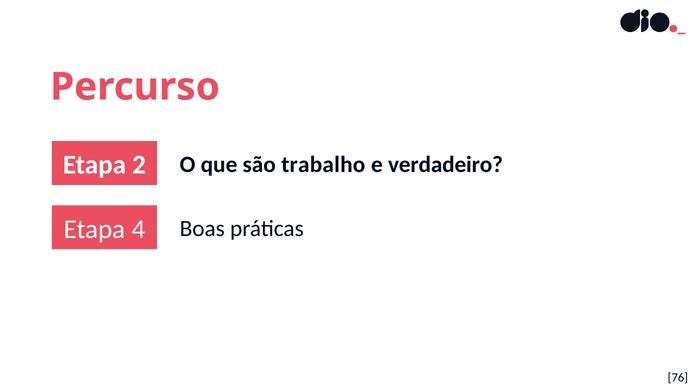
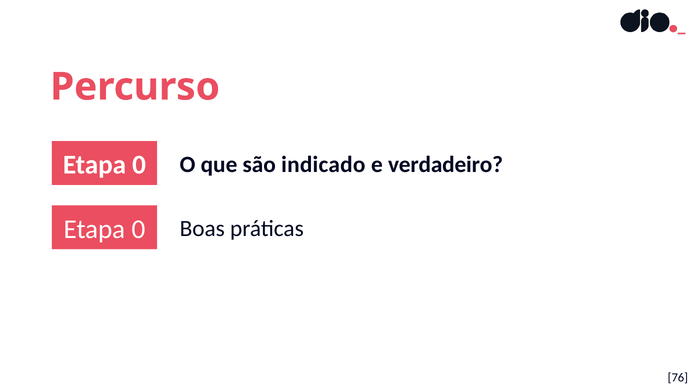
2 at (139, 165): 2 -> 0
trabalho: trabalho -> indicado
4 at (138, 229): 4 -> 0
